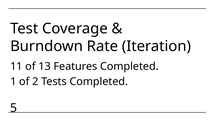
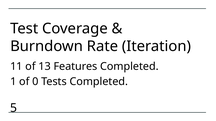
2: 2 -> 0
